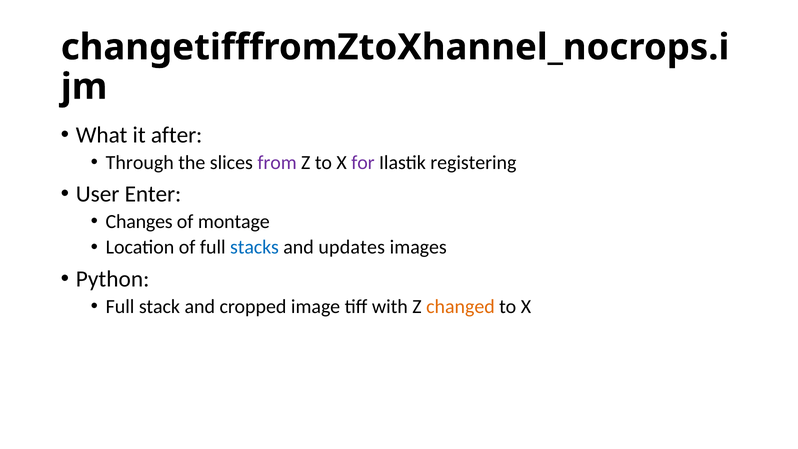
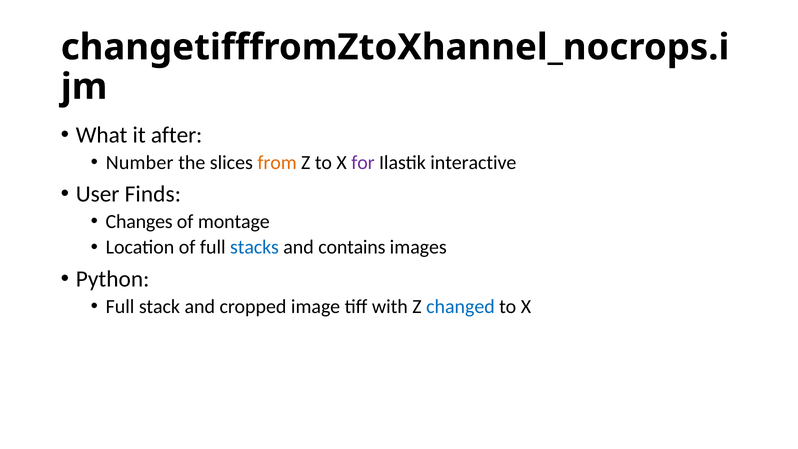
Through: Through -> Number
from colour: purple -> orange
registering: registering -> interactive
Enter: Enter -> Finds
updates: updates -> contains
changed colour: orange -> blue
